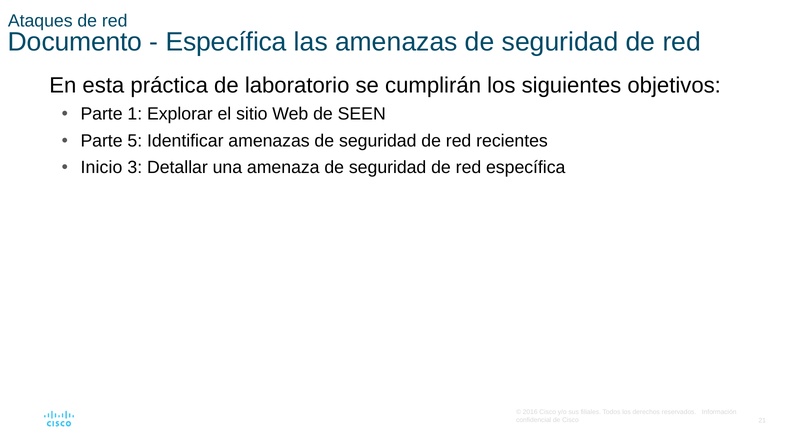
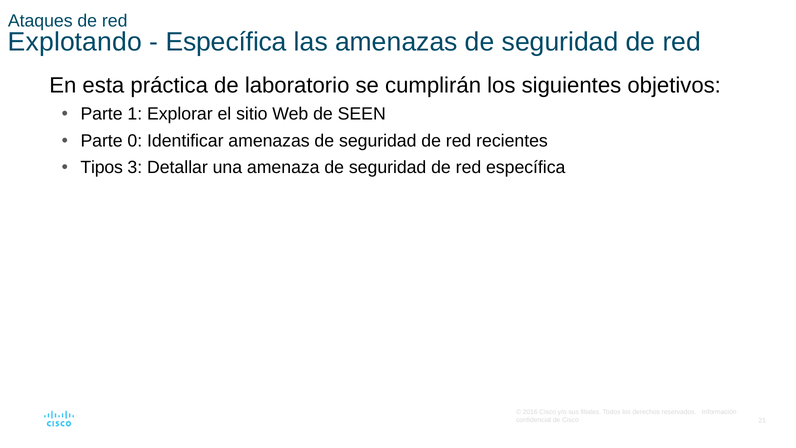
Documento: Documento -> Explotando
5: 5 -> 0
Inicio: Inicio -> Tipos
